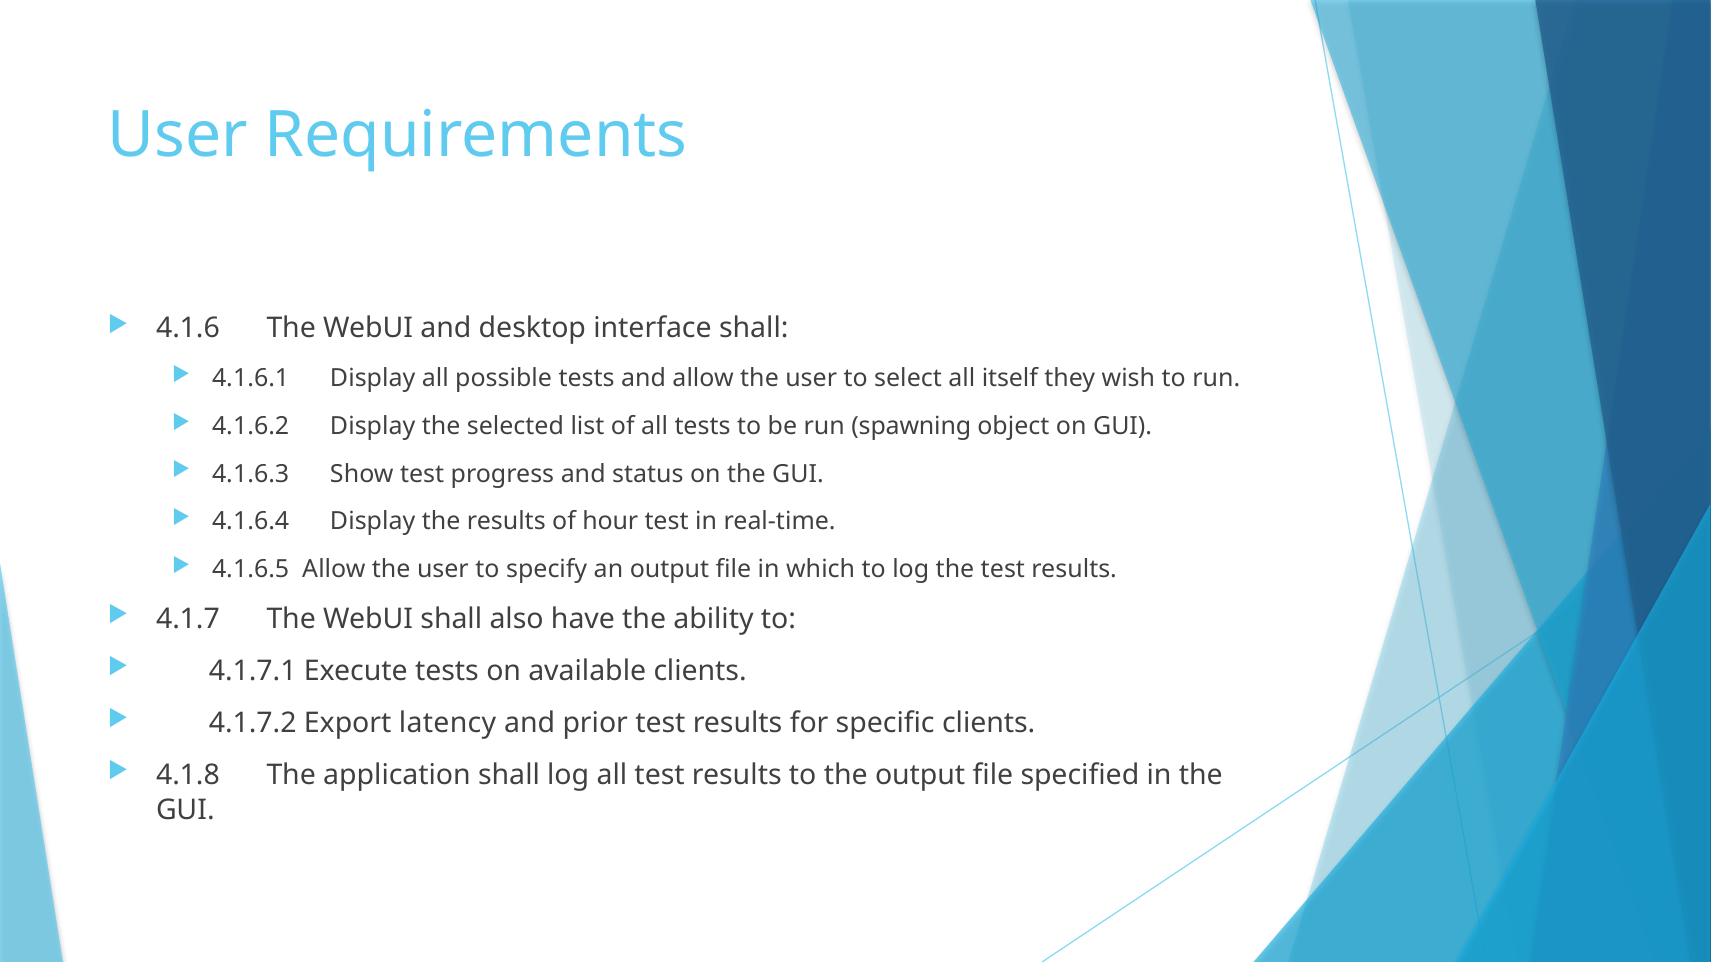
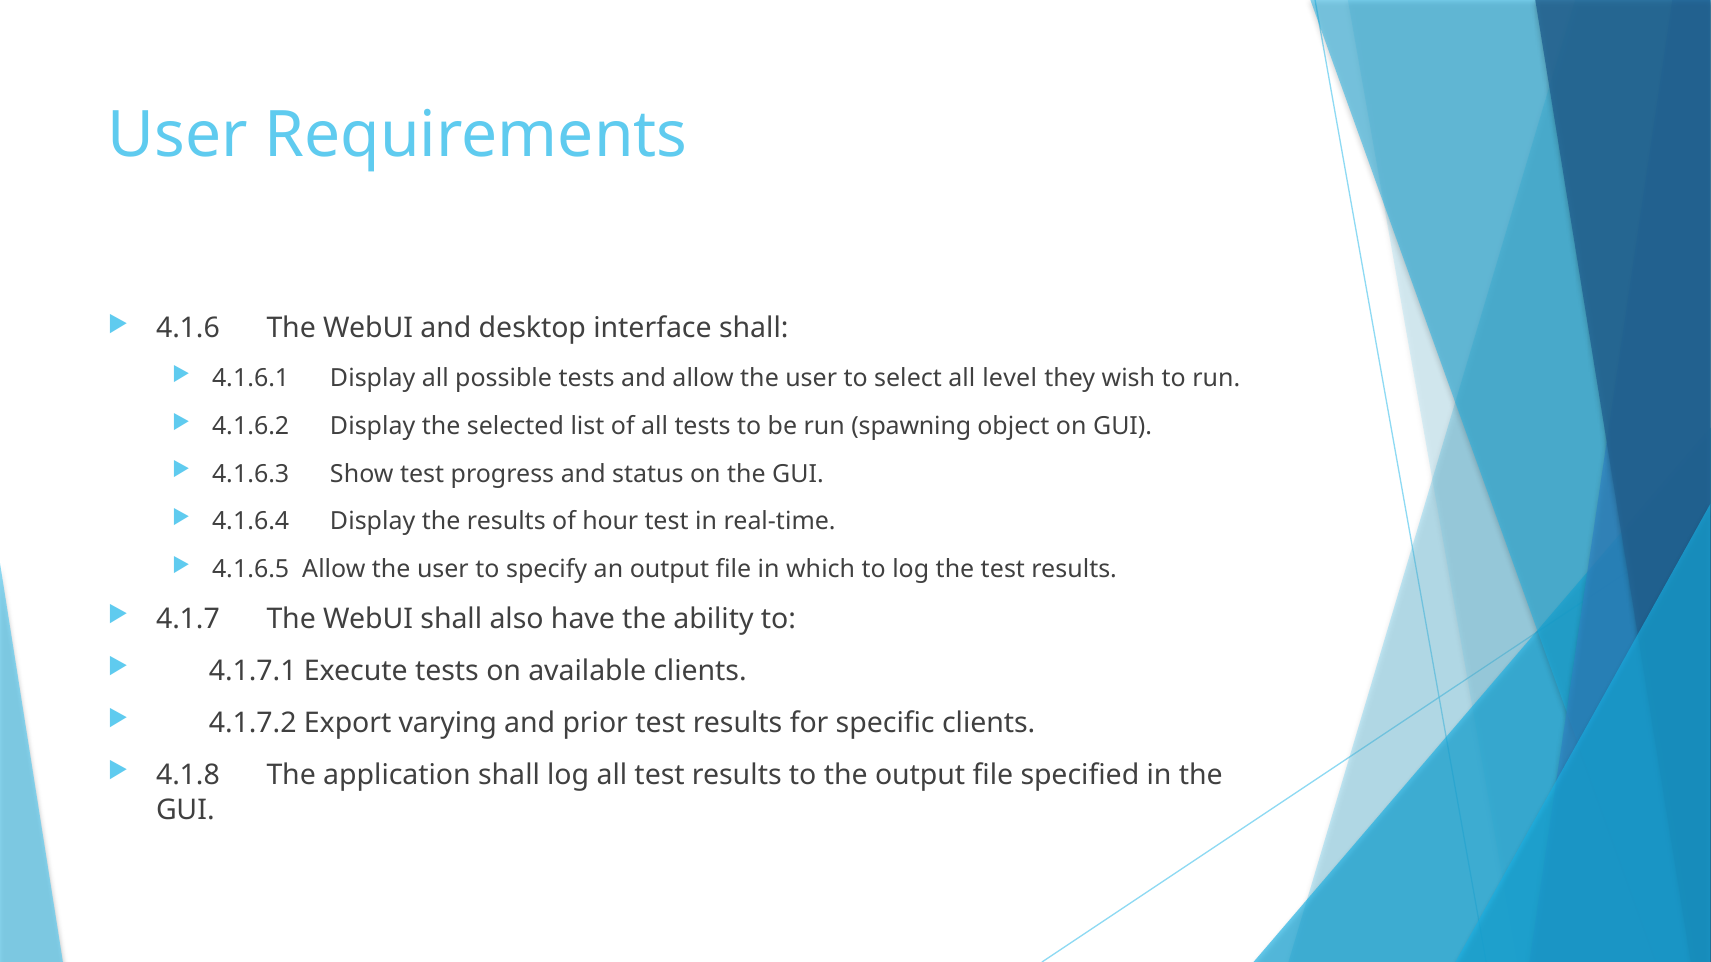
itself: itself -> level
latency: latency -> varying
